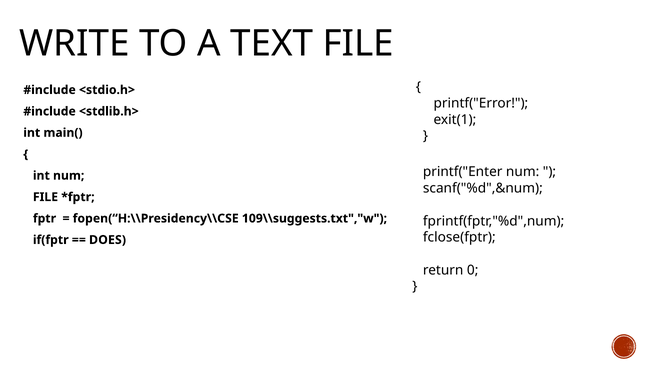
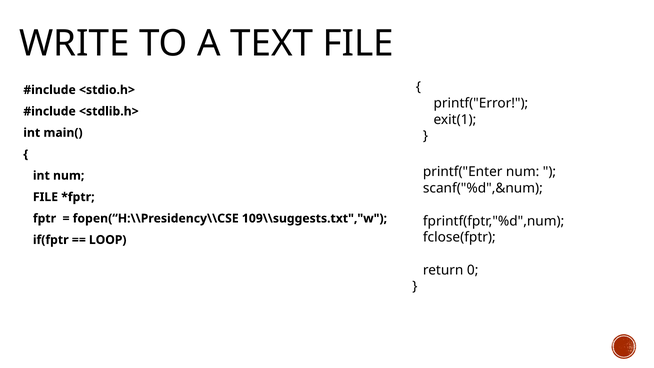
DOES: DOES -> LOOP
